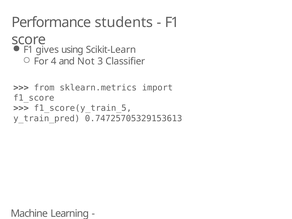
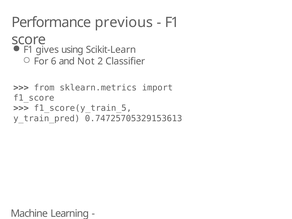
students: students -> previous
4: 4 -> 6
3: 3 -> 2
